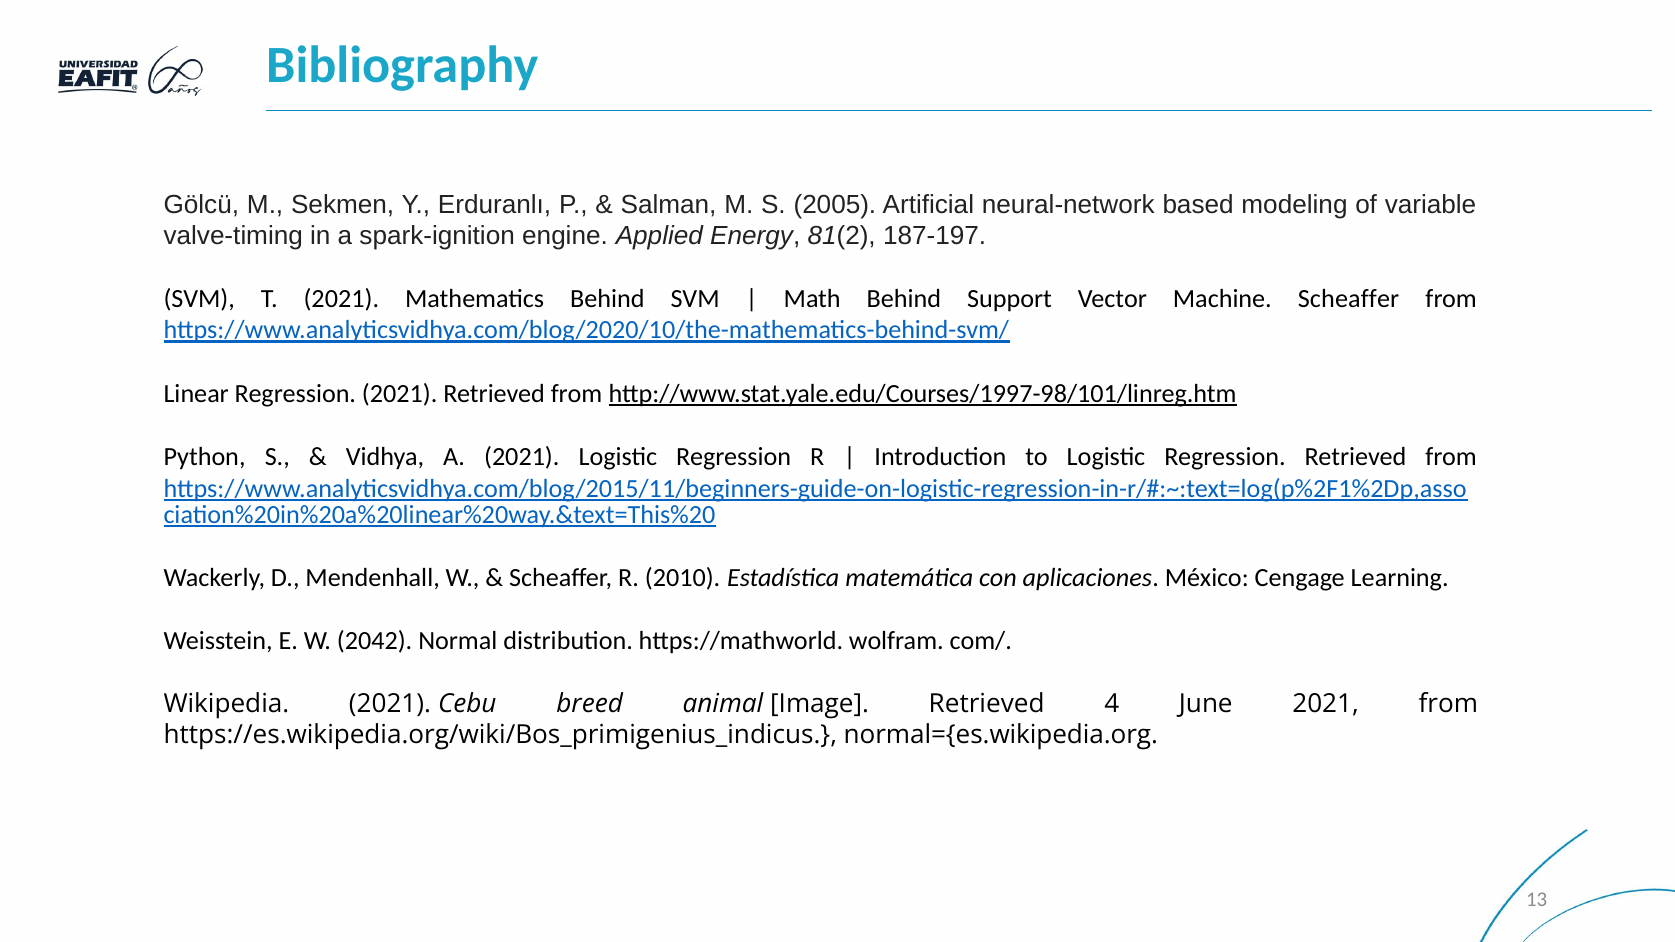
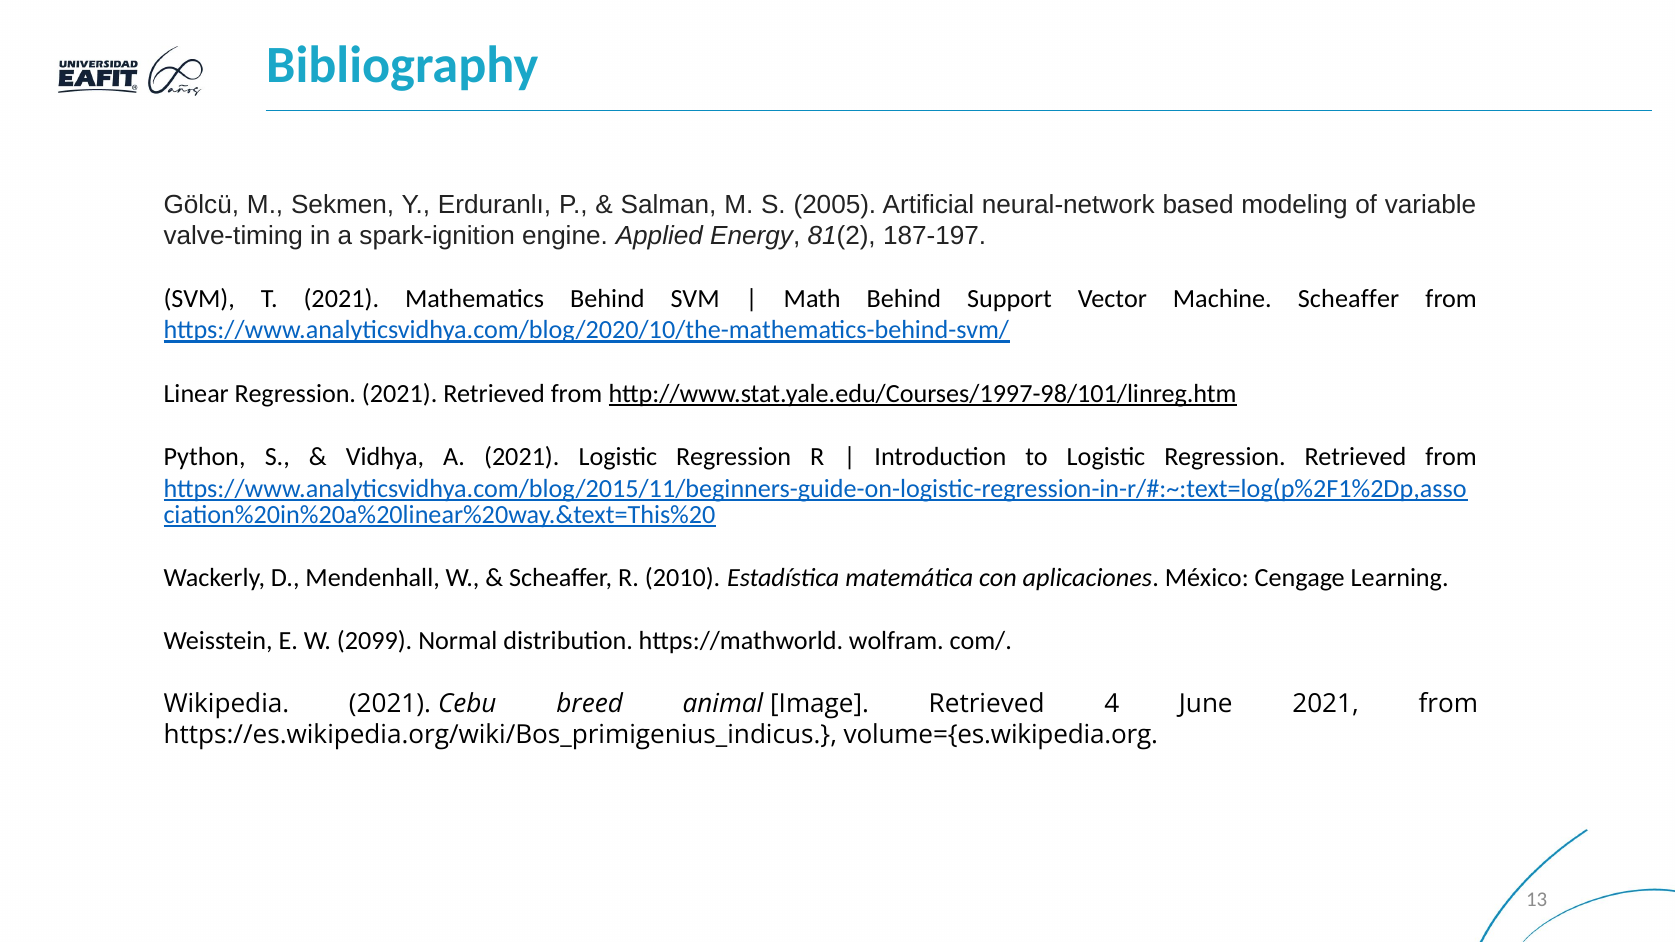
2042: 2042 -> 2099
normal={es.wikipedia.org: normal={es.wikipedia.org -> volume={es.wikipedia.org
